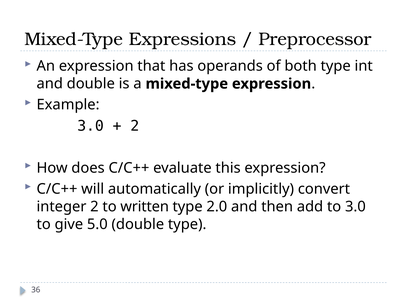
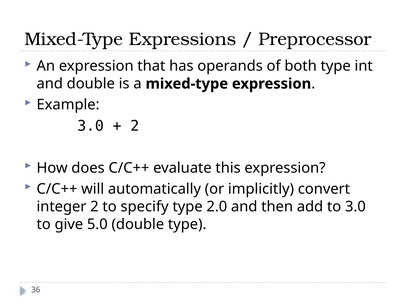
written: written -> specify
